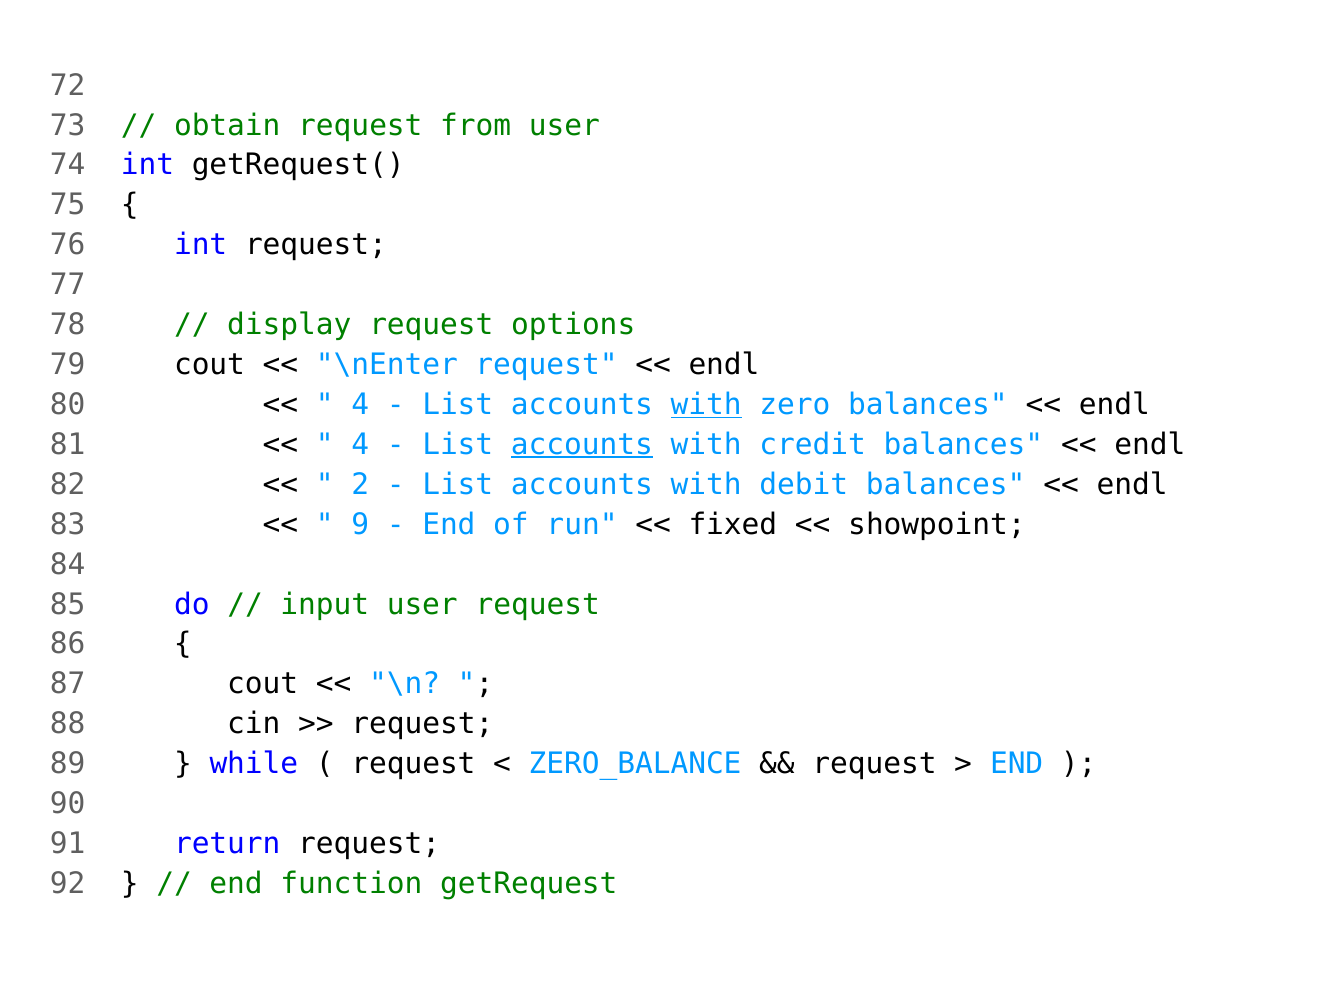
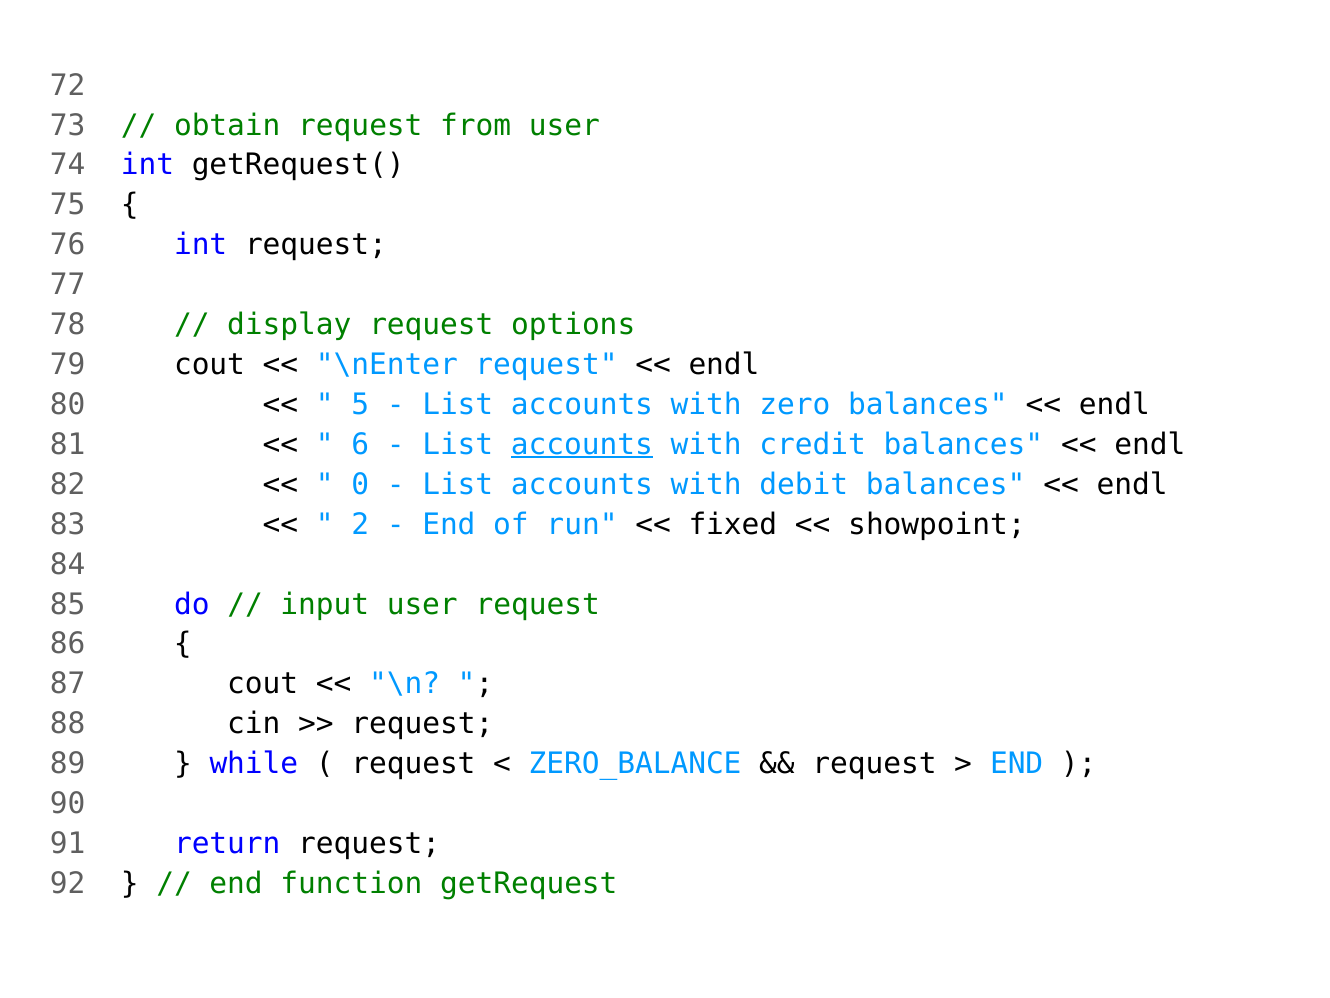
4 at (360, 404): 4 -> 5
with at (706, 404) underline: present -> none
4 at (360, 444): 4 -> 6
2: 2 -> 0
9: 9 -> 2
